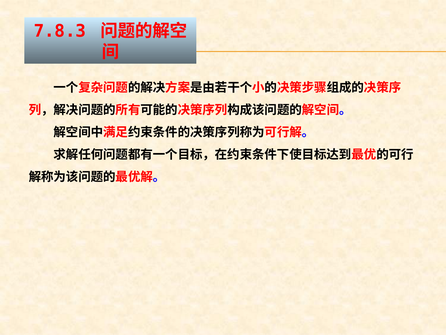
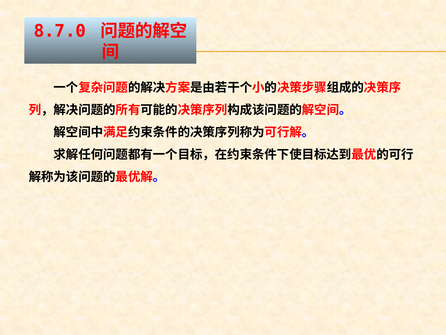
7.8.3: 7.8.3 -> 8.7.0
